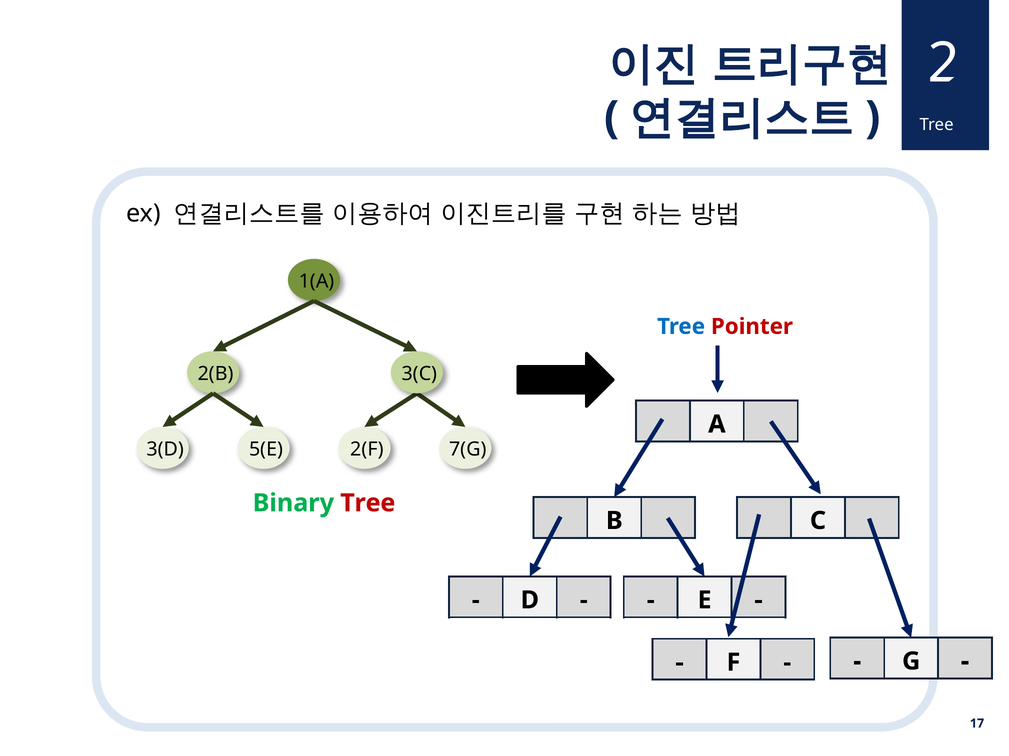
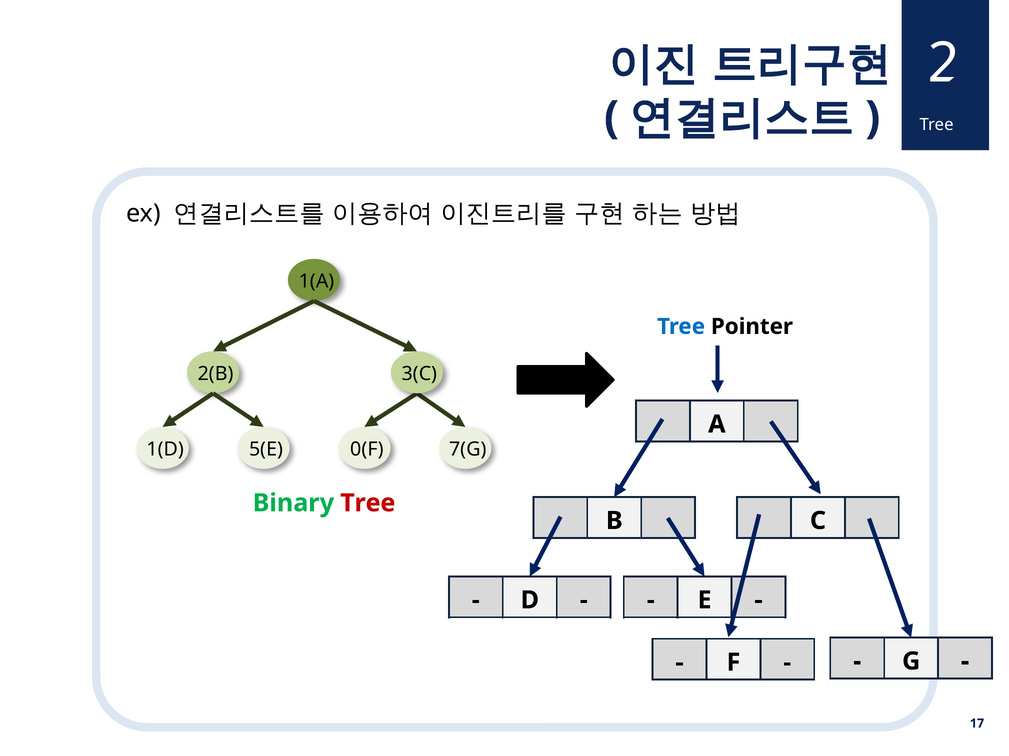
Pointer colour: red -> black
3(D: 3(D -> 1(D
2(F: 2(F -> 0(F
